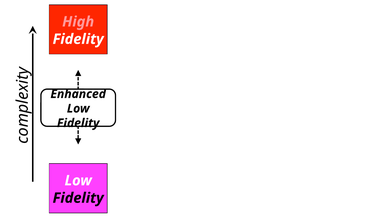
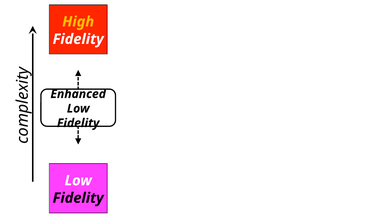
High colour: pink -> yellow
